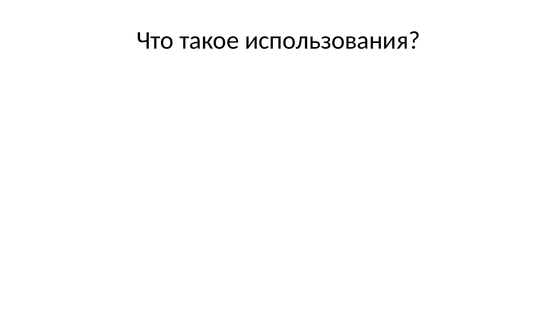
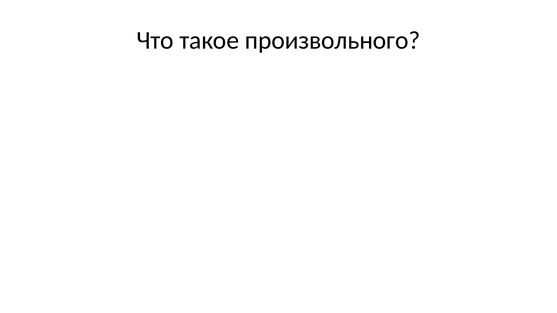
использования: использования -> произвольного
